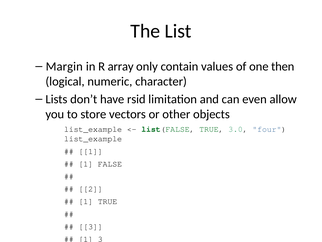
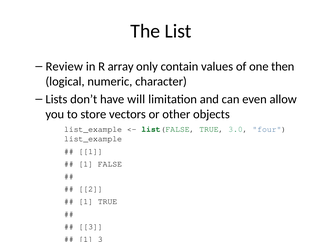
Margin: Margin -> Review
rsid: rsid -> will
